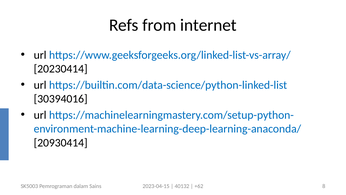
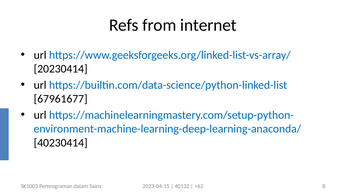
30394016: 30394016 -> 67961677
20930414: 20930414 -> 40230414
